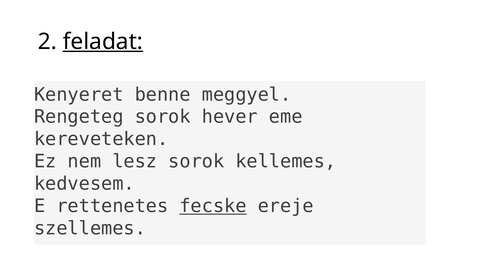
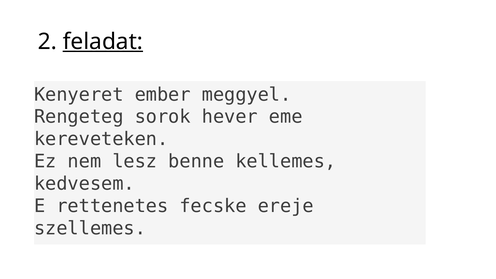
benne: benne -> ember
lesz sorok: sorok -> benne
fecske underline: present -> none
